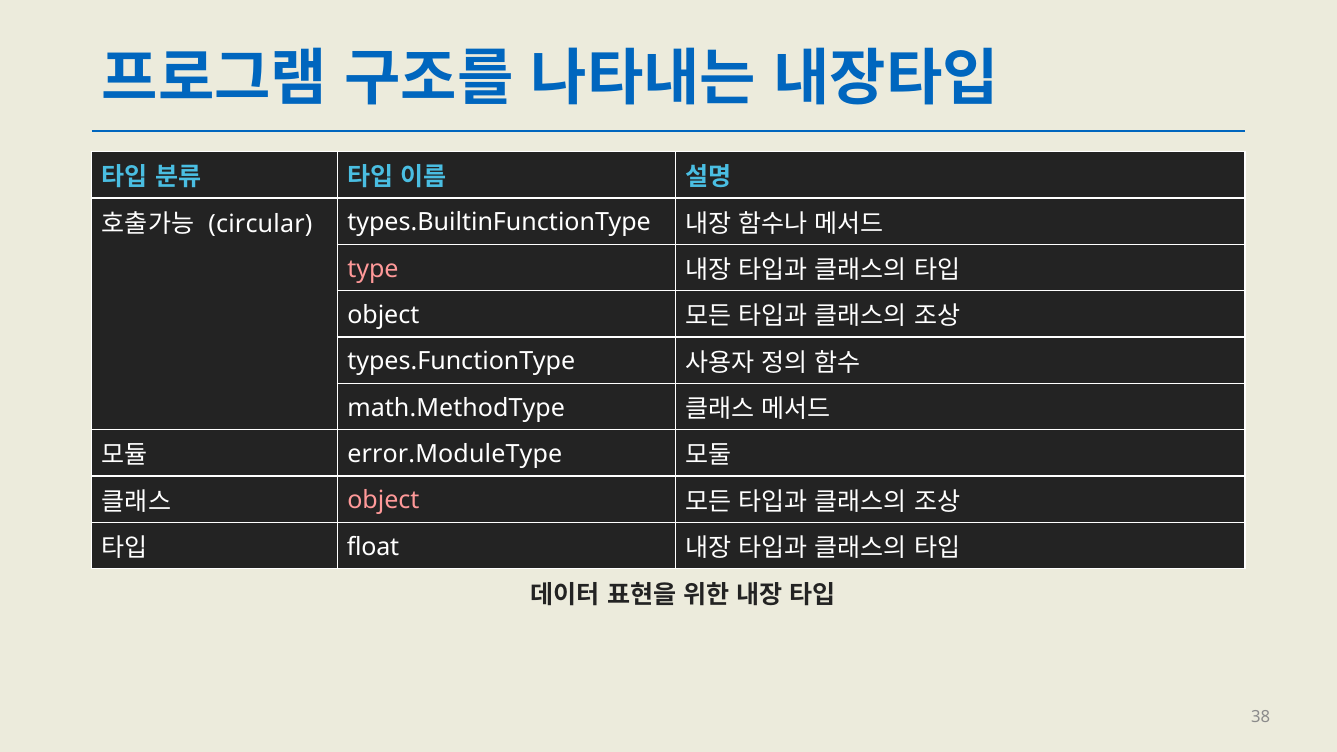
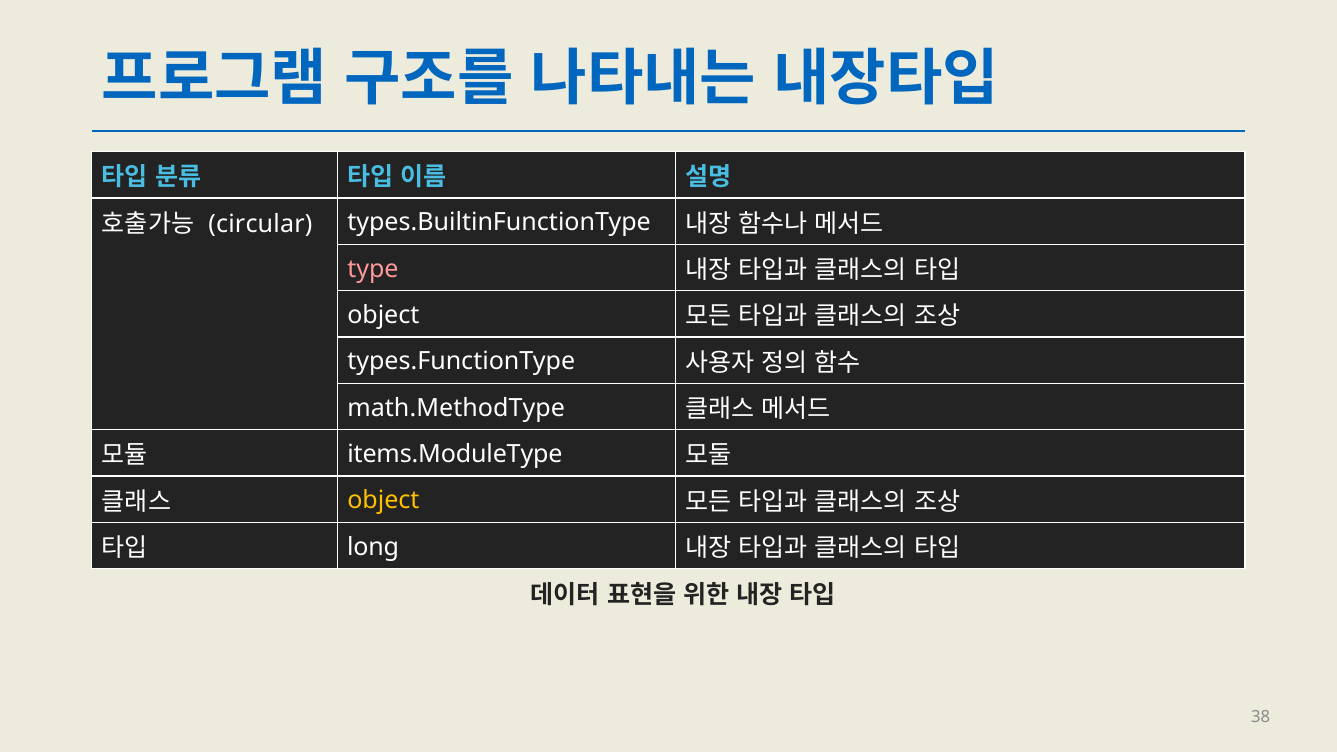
error.ModuleType: error.ModuleType -> items.ModuleType
object at (383, 501) colour: pink -> yellow
float: float -> long
